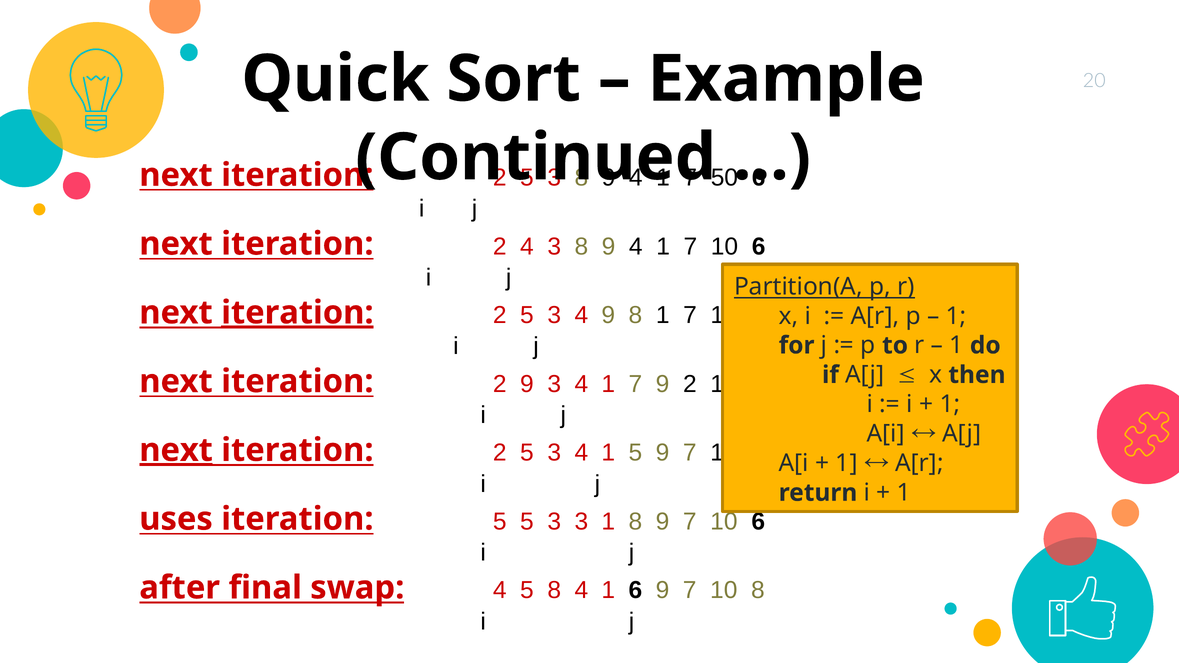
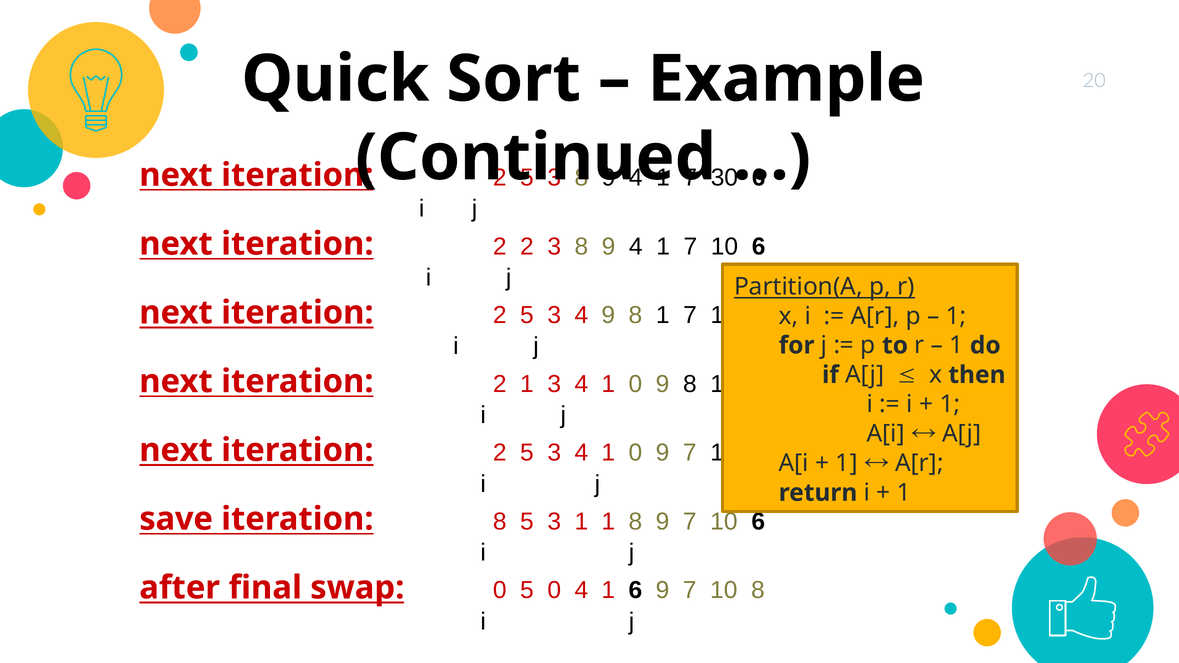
50: 50 -> 30
2 4: 4 -> 2
iteration at (297, 313) underline: present -> none
2 9: 9 -> 1
7 at (635, 384): 7 -> 0
2 at (690, 384): 2 -> 8
next at (176, 450) underline: present -> none
5 at (635, 453): 5 -> 0
uses: uses -> save
iteration 5: 5 -> 8
3 3: 3 -> 1
swap 4: 4 -> 0
5 8: 8 -> 0
